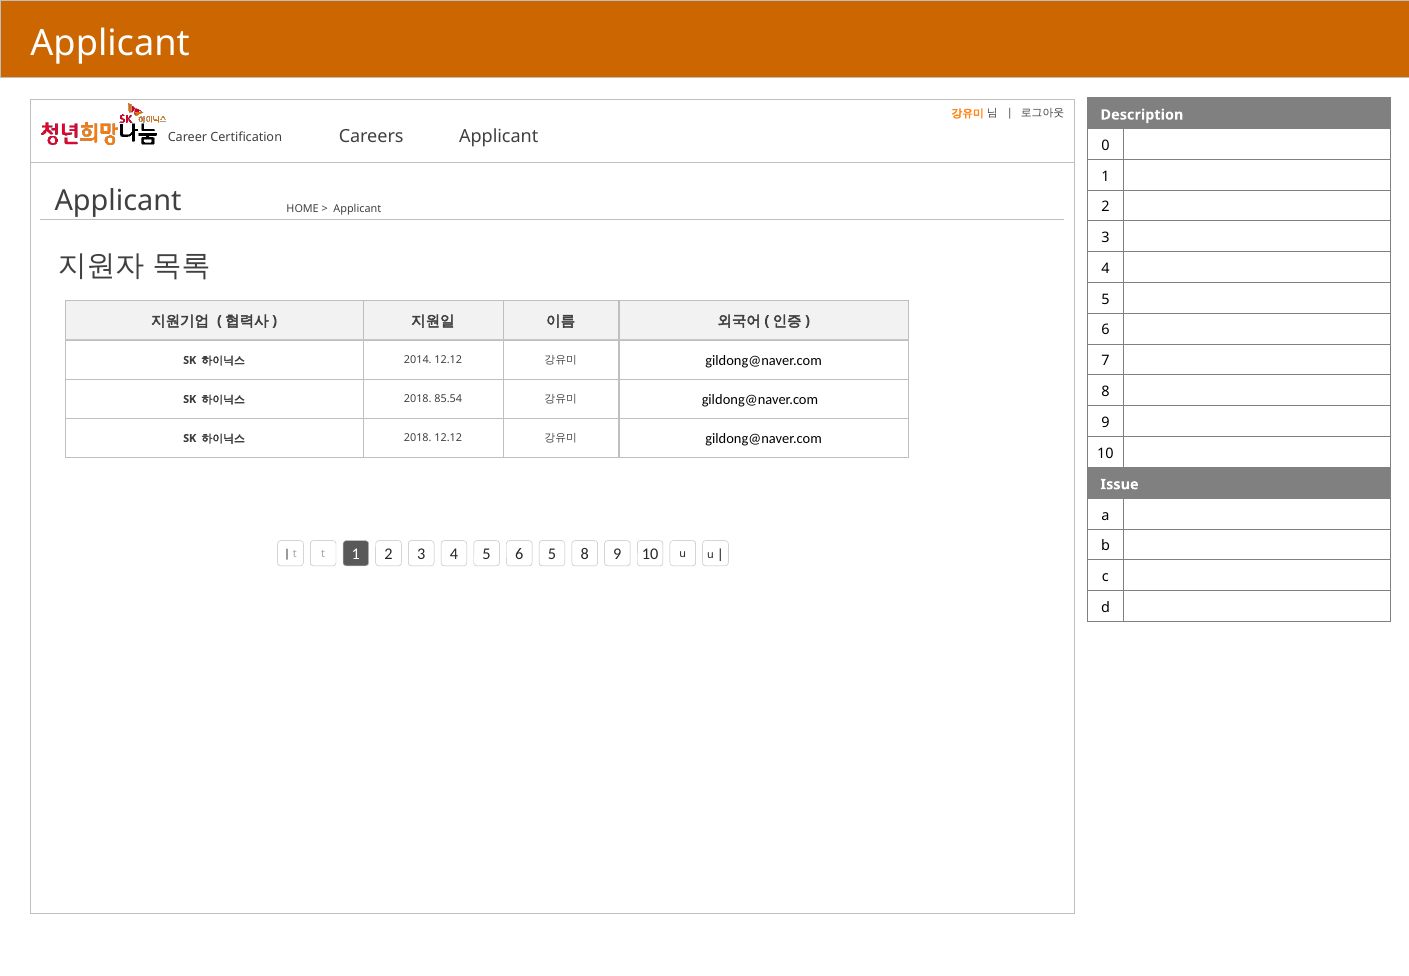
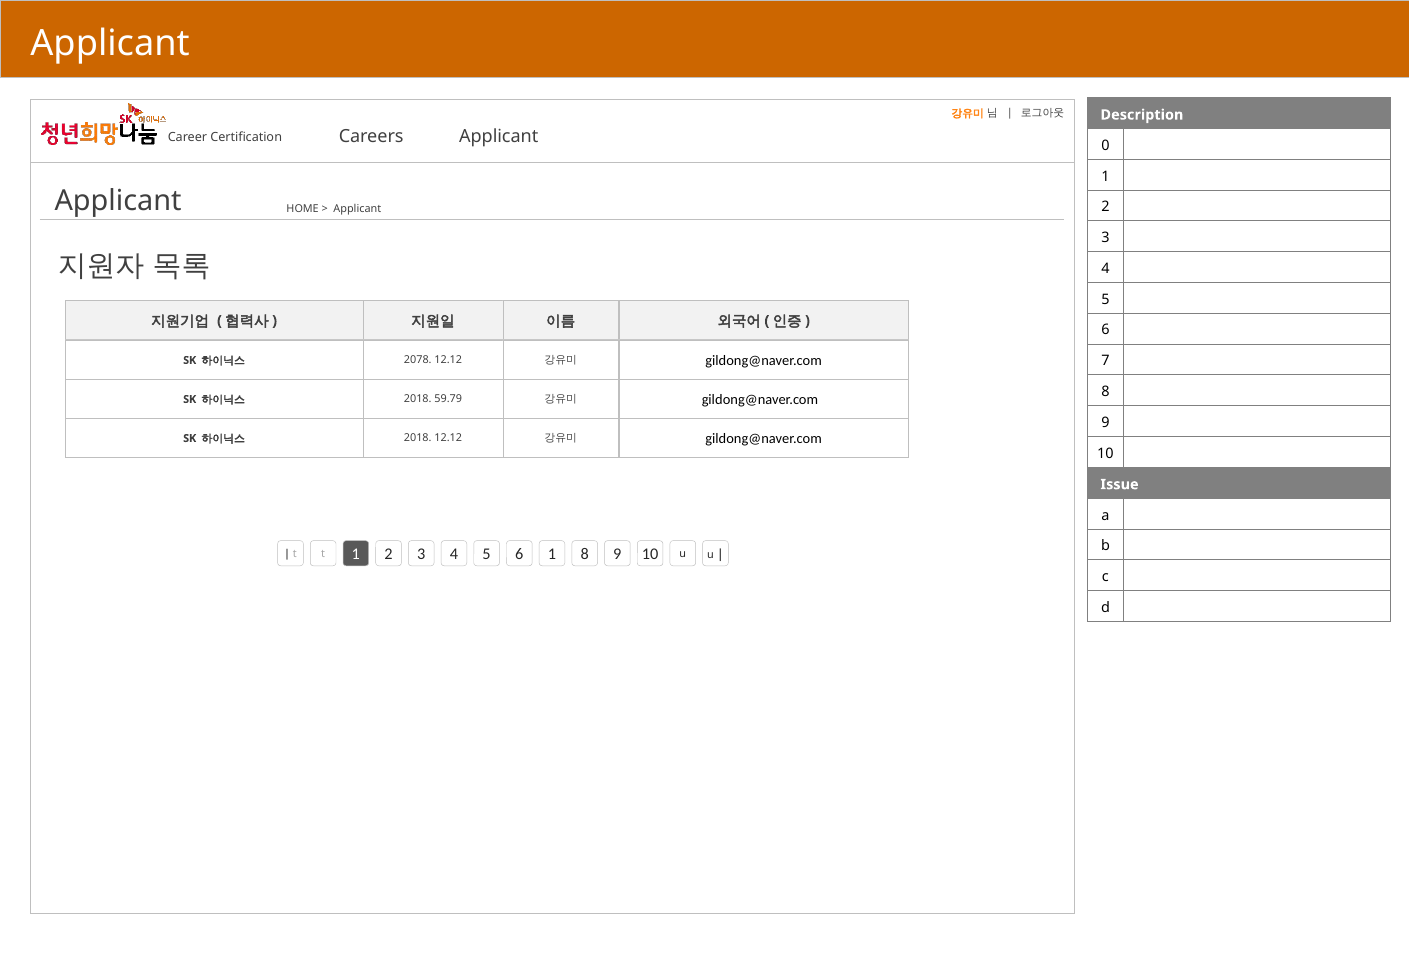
2014: 2014 -> 2078
85.54: 85.54 -> 59.79
6 5: 5 -> 1
